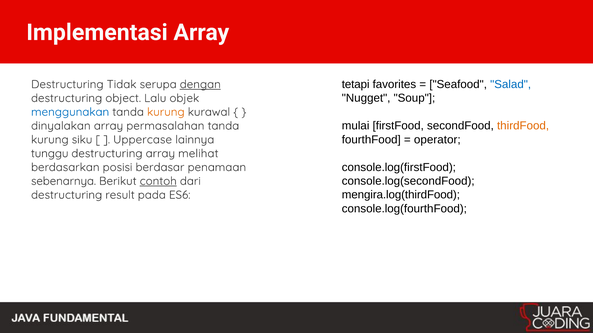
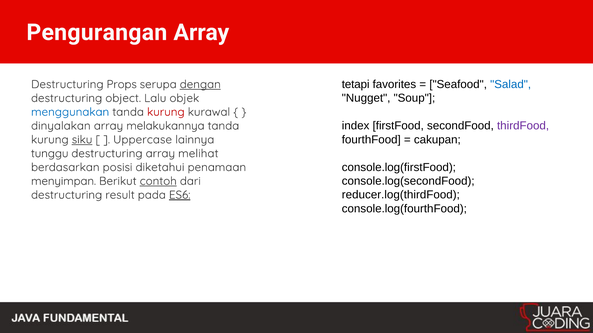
Implementasi: Implementasi -> Pengurangan
Tidak: Tidak -> Props
kurung at (166, 112) colour: orange -> red
mulai: mulai -> index
thirdFood colour: orange -> purple
permasalahan: permasalahan -> melakukannya
operator: operator -> cakupan
siku underline: none -> present
berdasar: berdasar -> diketahui
sebenarnya: sebenarnya -> menyimpan
mengira.log(thirdFood: mengira.log(thirdFood -> reducer.log(thirdFood
ES6 underline: none -> present
